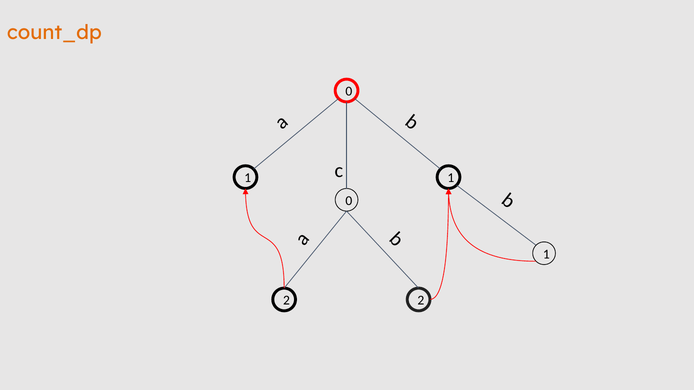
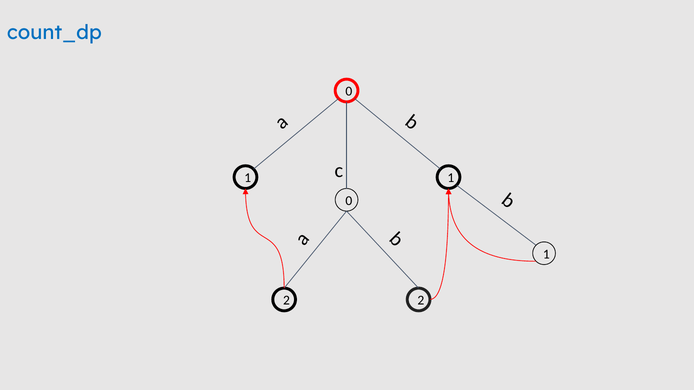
count_dp colour: orange -> blue
